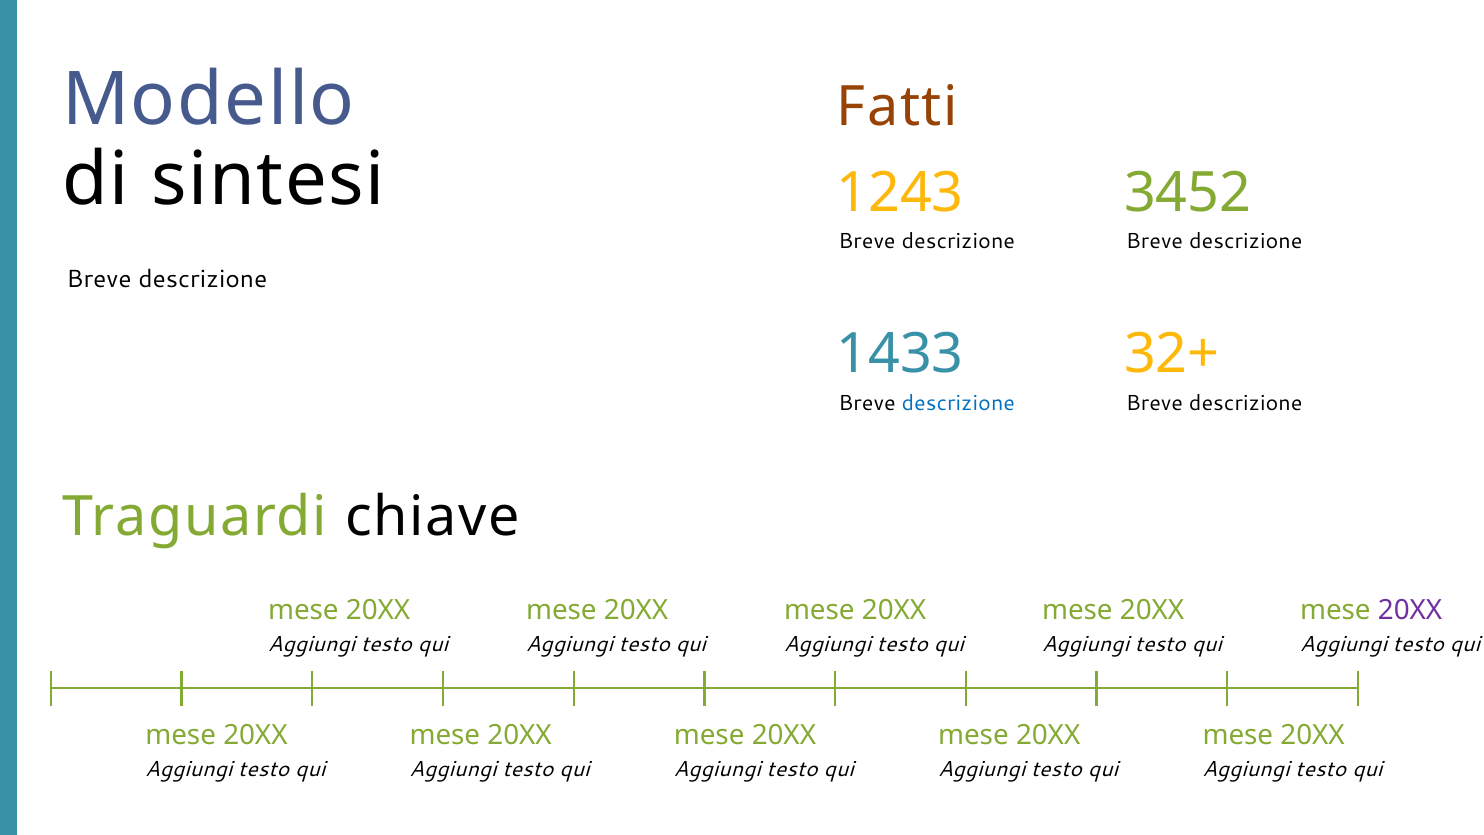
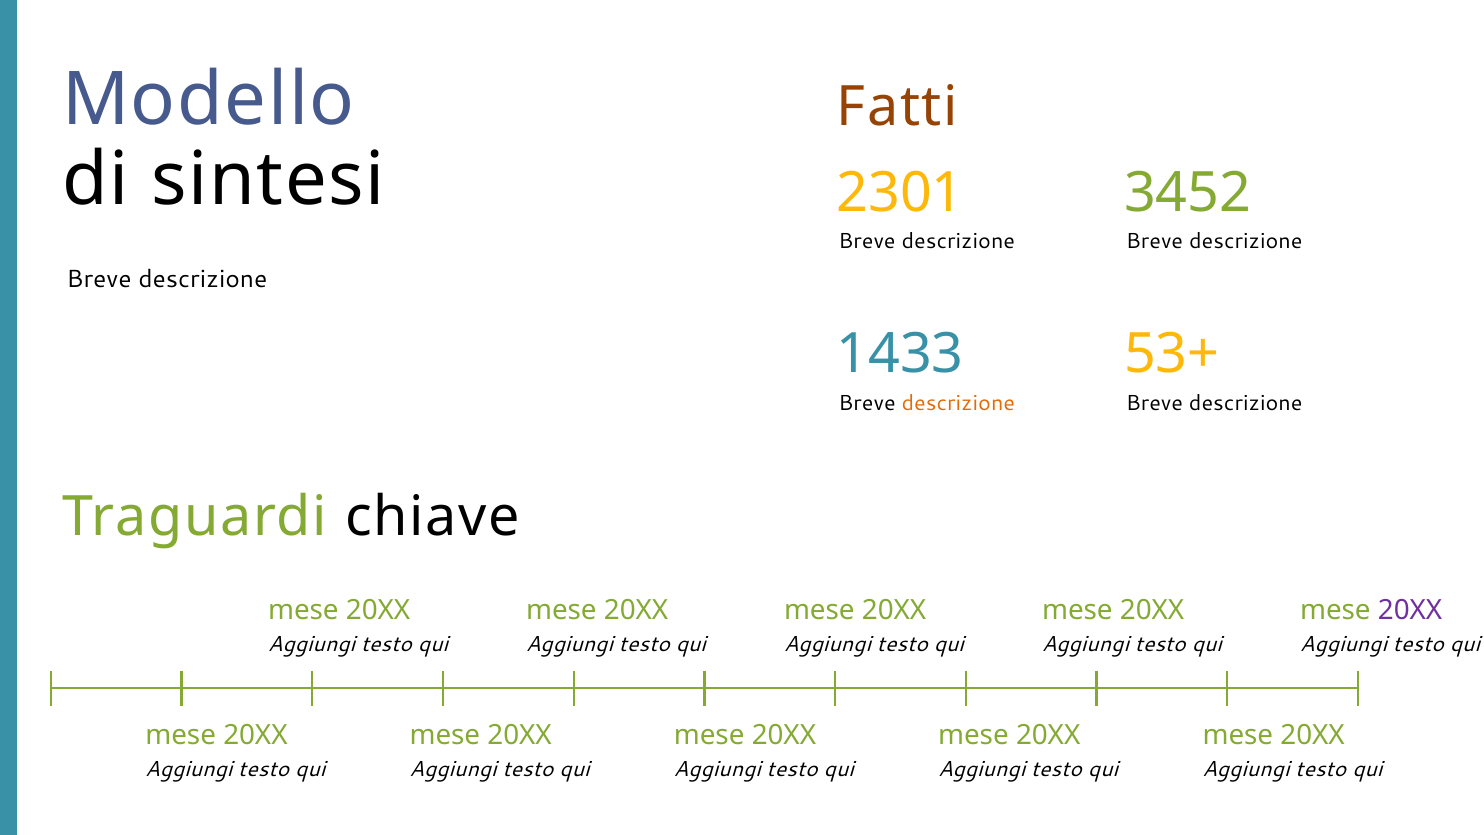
1243: 1243 -> 2301
32+: 32+ -> 53+
descrizione at (958, 403) colour: blue -> orange
